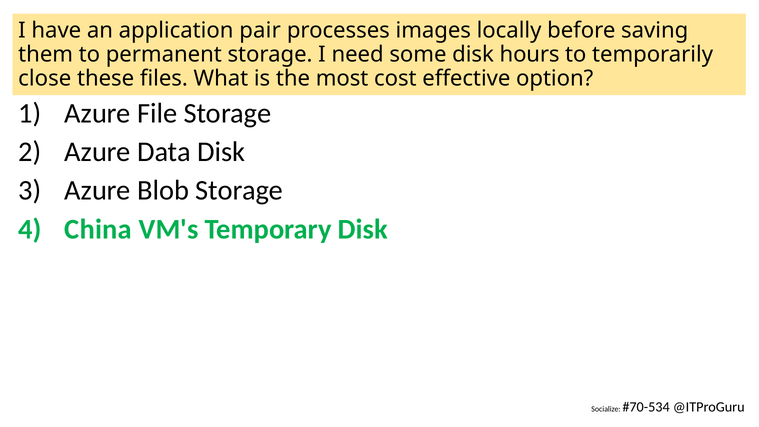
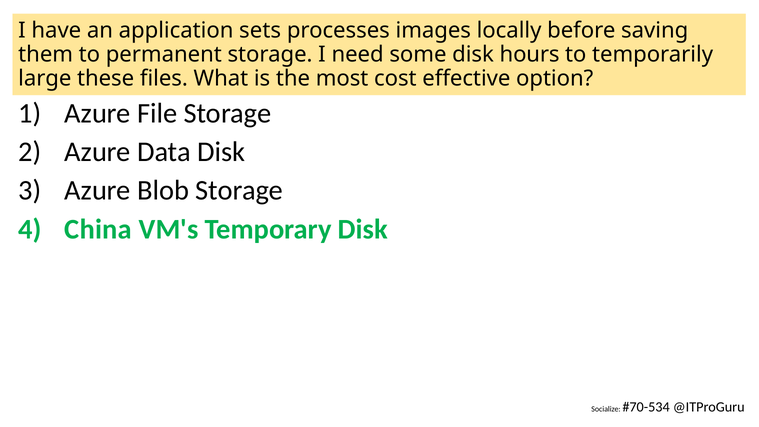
pair: pair -> sets
close: close -> large
